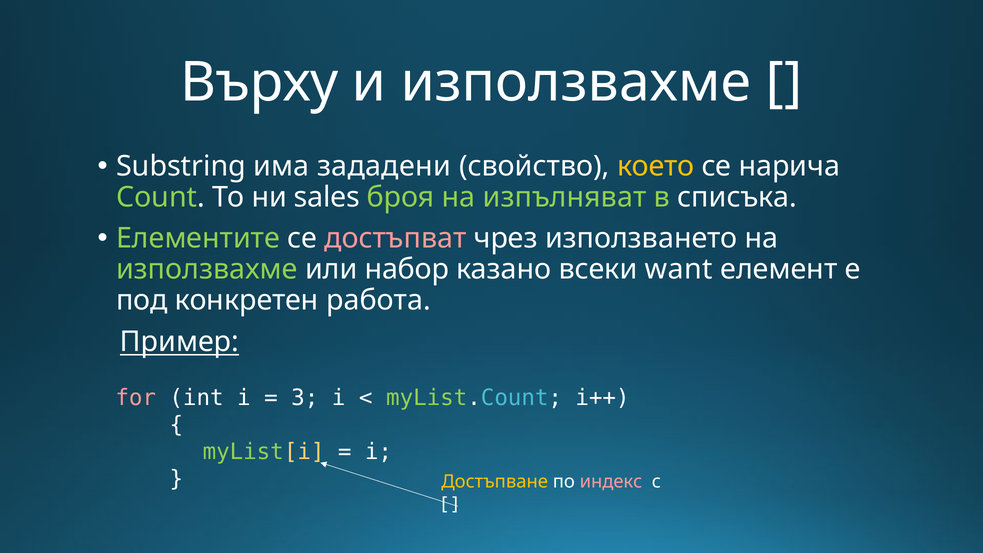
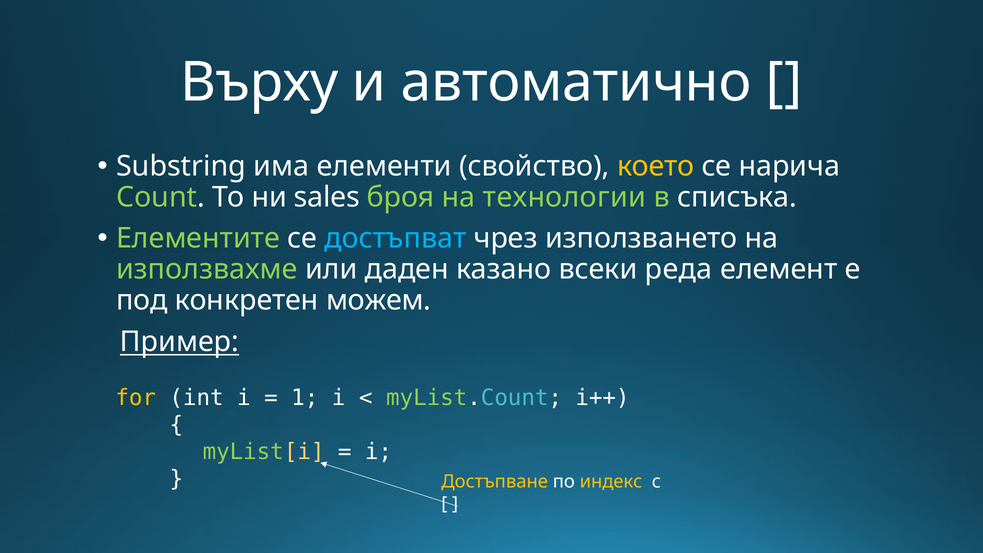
и използвахме: използвахме -> автоматично
зададени: зададени -> елементи
изпълняват: изпълняват -> технологии
достъпват colour: pink -> light blue
набор: набор -> даден
want: want -> реда
работа: работа -> можем
for colour: pink -> yellow
3: 3 -> 1
индекс colour: pink -> yellow
